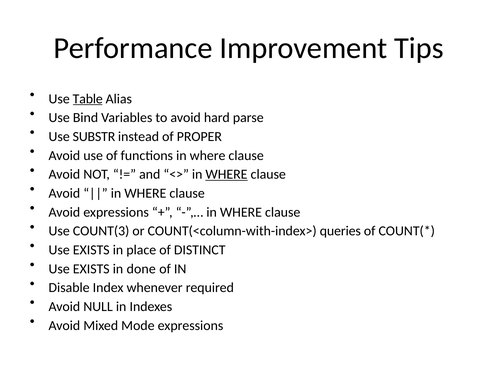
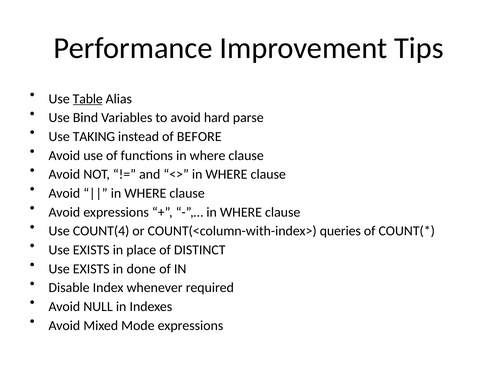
SUBSTR: SUBSTR -> TAKING
PROPER: PROPER -> BEFORE
WHERE at (226, 175) underline: present -> none
COUNT(3: COUNT(3 -> COUNT(4
